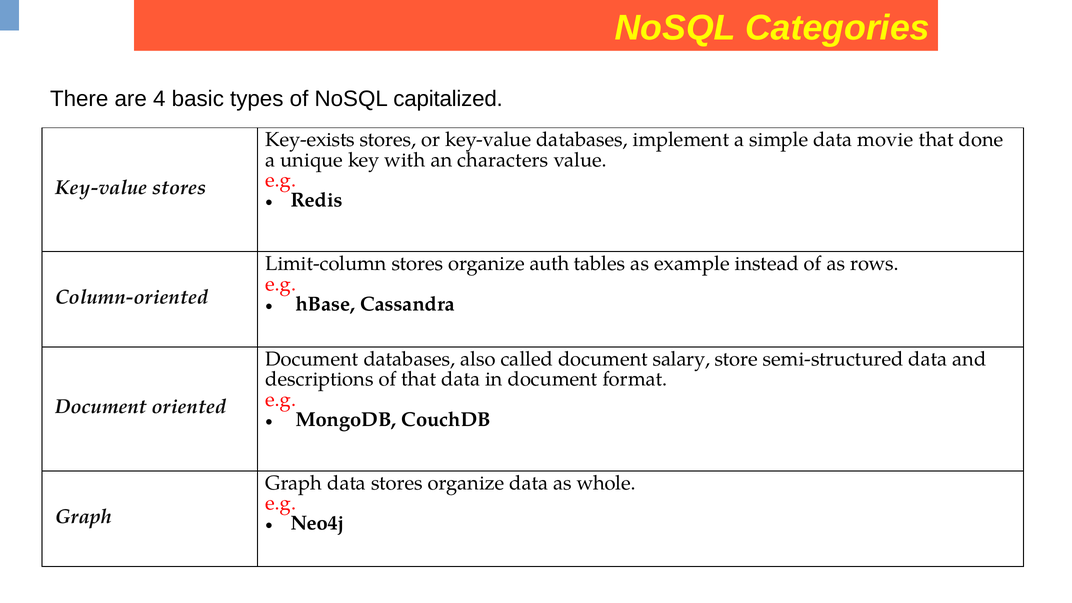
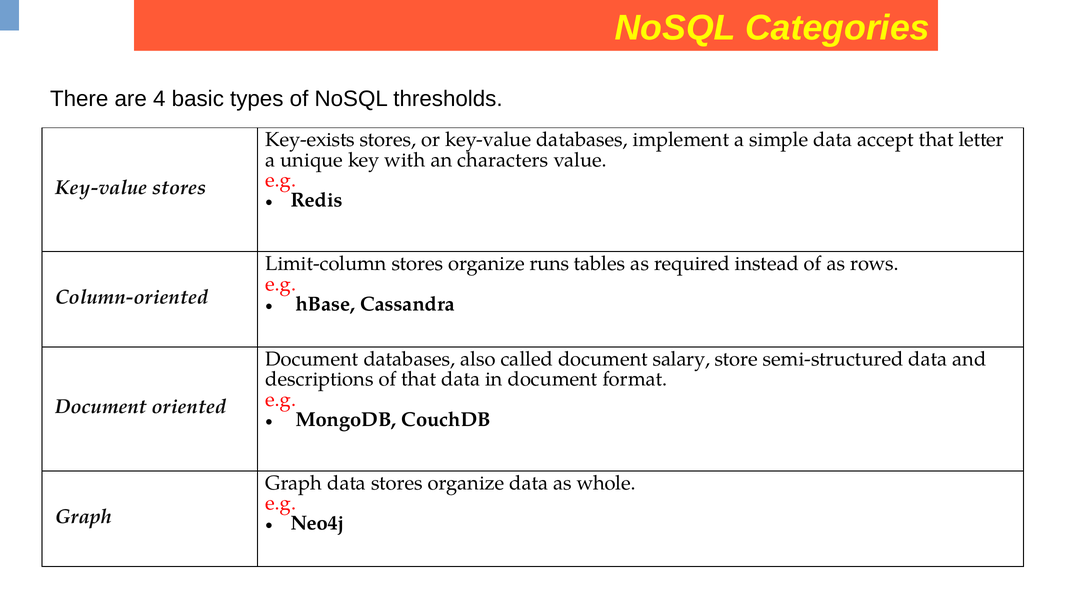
capitalized: capitalized -> thresholds
movie: movie -> accept
done: done -> letter
auth: auth -> runs
example: example -> required
